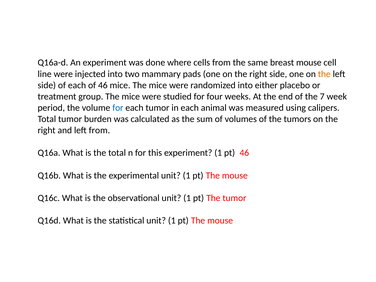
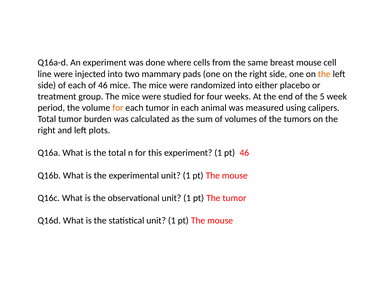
7: 7 -> 5
for at (118, 108) colour: blue -> orange
left from: from -> plots
